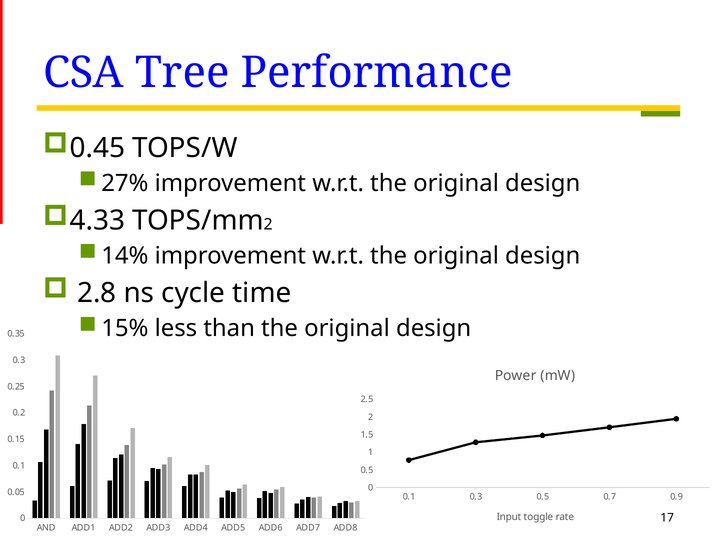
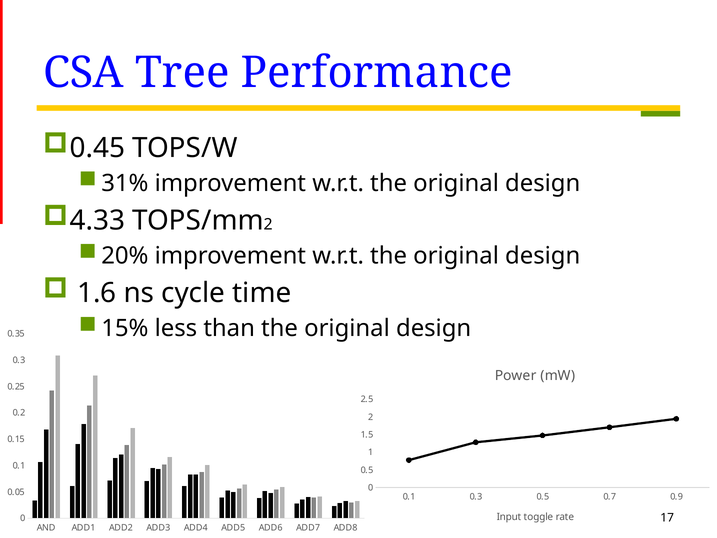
27%: 27% -> 31%
14%: 14% -> 20%
2.8: 2.8 -> 1.6
